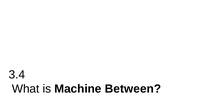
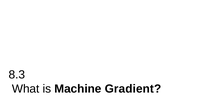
3.4: 3.4 -> 8.3
Between: Between -> Gradient
